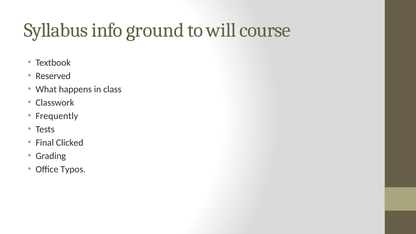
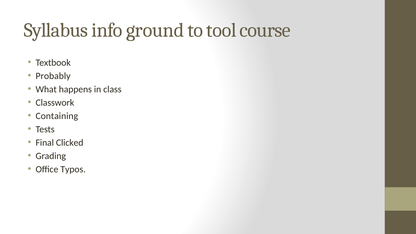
will: will -> tool
Reserved: Reserved -> Probably
Frequently: Frequently -> Containing
